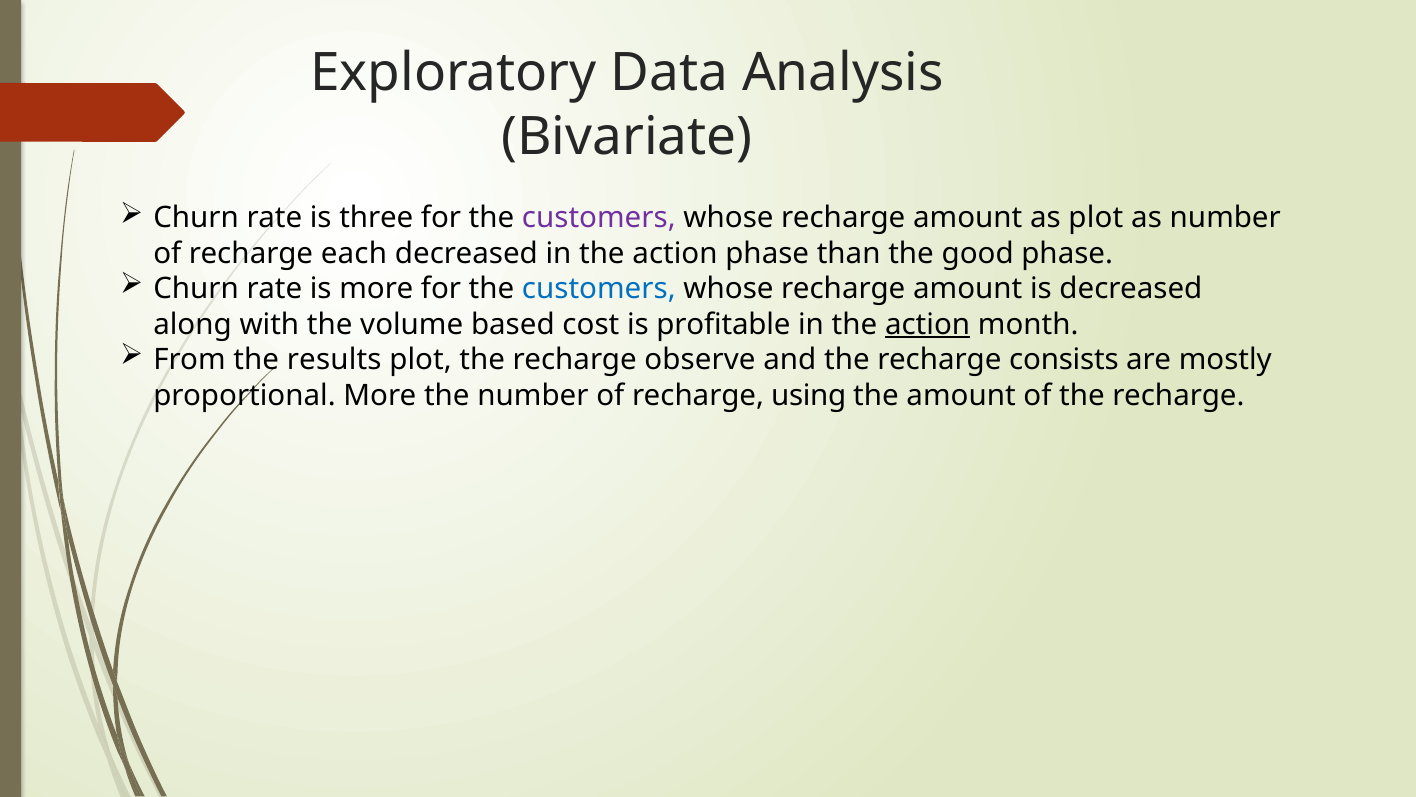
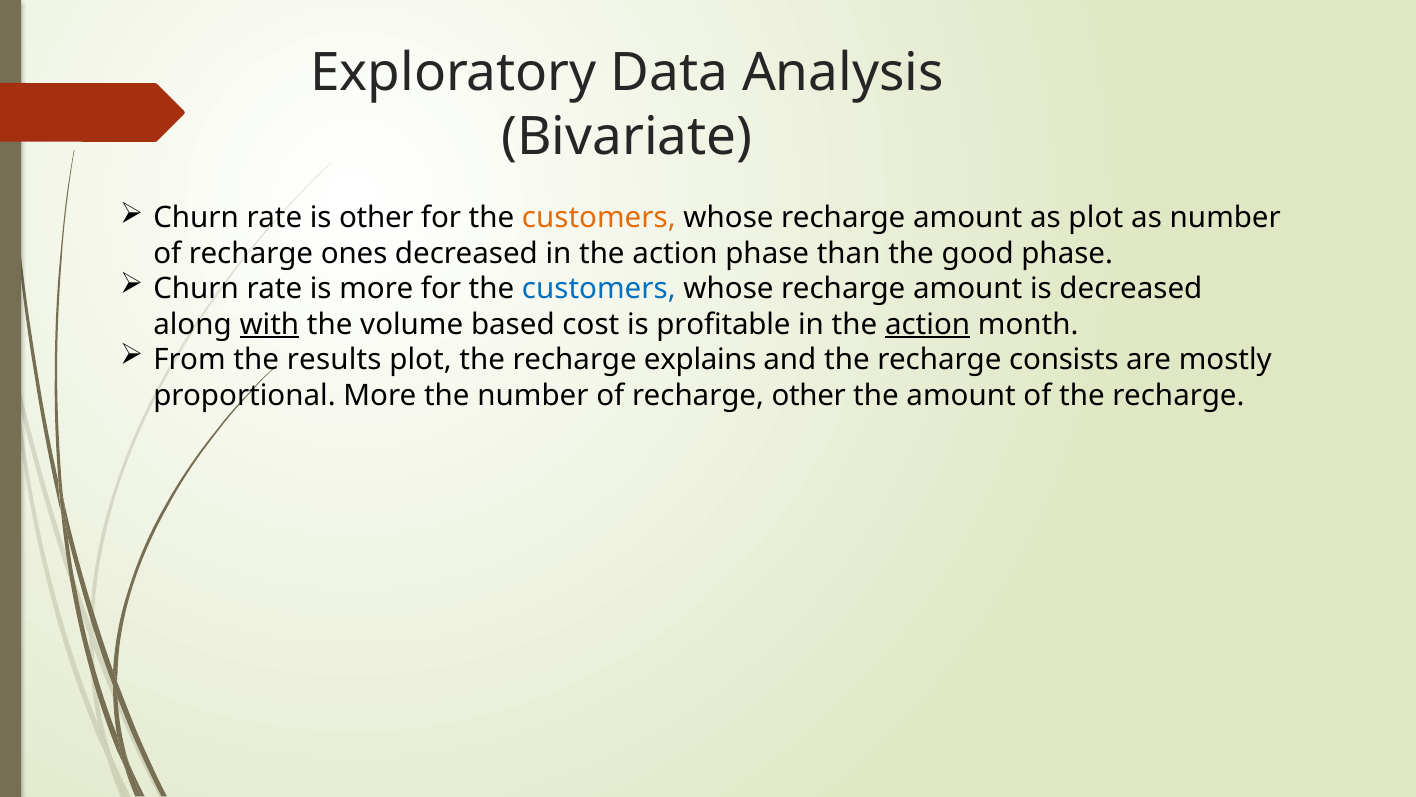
is three: three -> other
customers at (599, 218) colour: purple -> orange
each: each -> ones
with underline: none -> present
observe: observe -> explains
recharge using: using -> other
